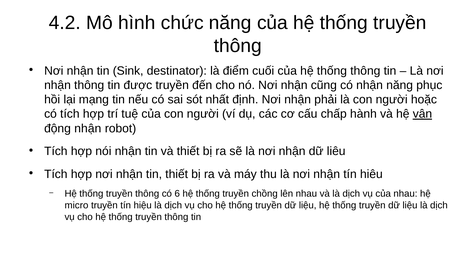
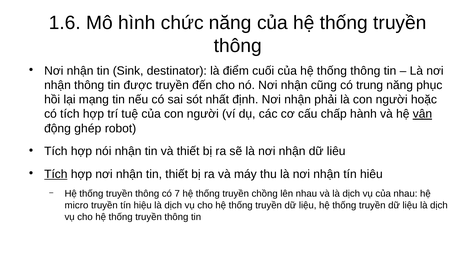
4.2: 4.2 -> 1.6
có nhận: nhận -> trung
động nhận: nhận -> ghép
Tích at (56, 174) underline: none -> present
6: 6 -> 7
